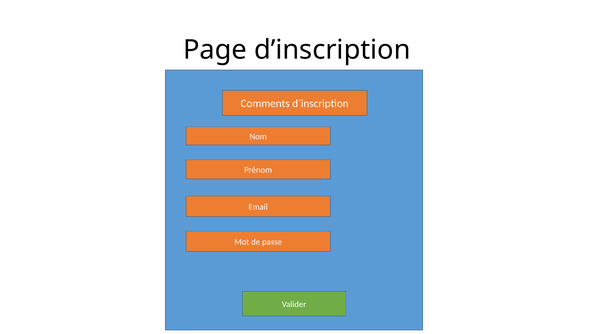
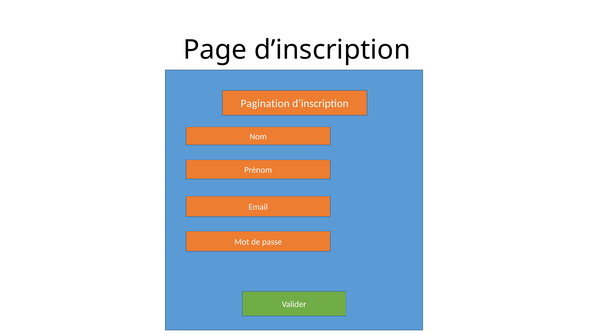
Comments: Comments -> Pagination
